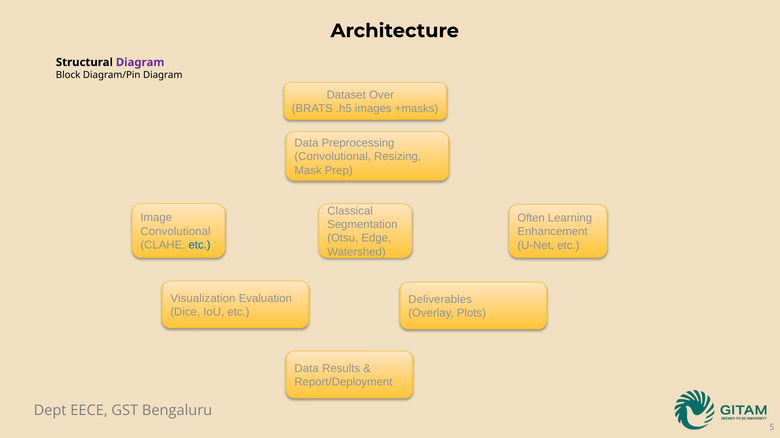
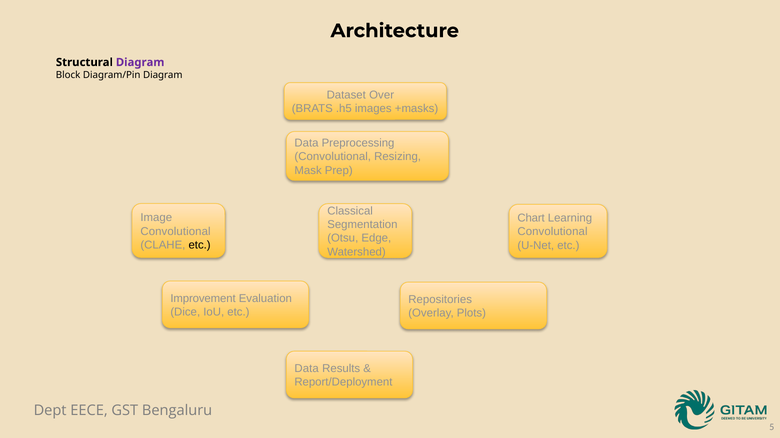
Often: Often -> Chart
Enhancement at (553, 232): Enhancement -> Convolutional
etc at (200, 245) colour: blue -> black
Visualization: Visualization -> Improvement
Deliverables: Deliverables -> Repositories
